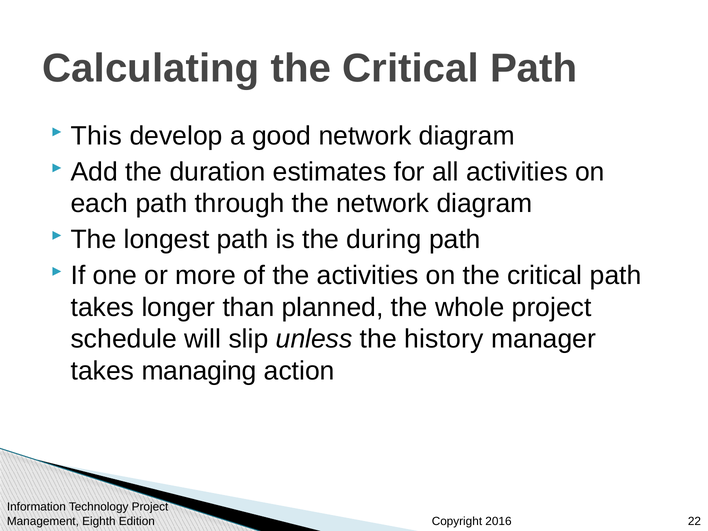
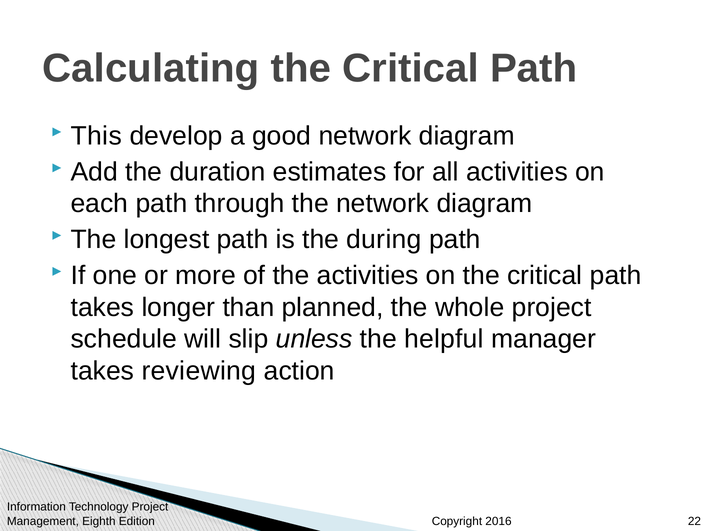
history: history -> helpful
managing: managing -> reviewing
